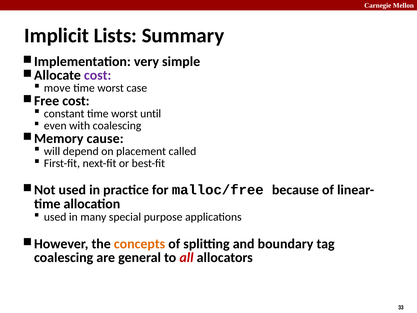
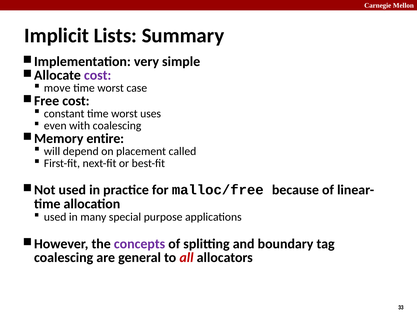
until: until -> uses
cause: cause -> entire
concepts colour: orange -> purple
